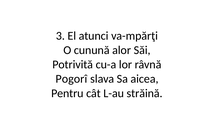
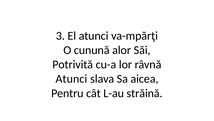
Pogorî at (71, 78): Pogorî -> Atunci
